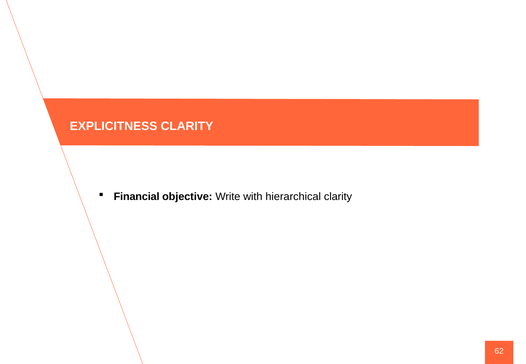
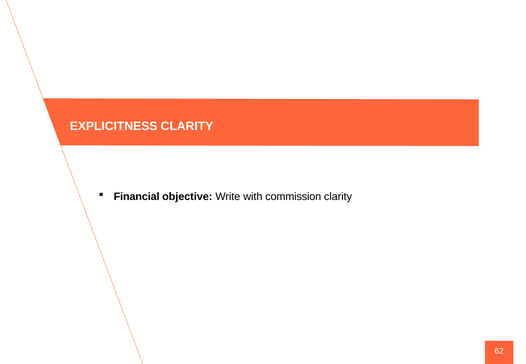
hierarchical: hierarchical -> commission
